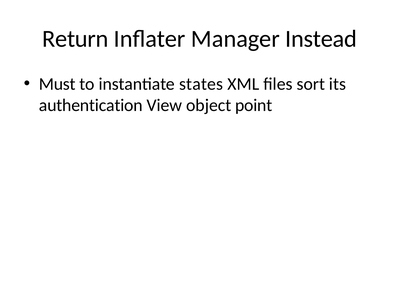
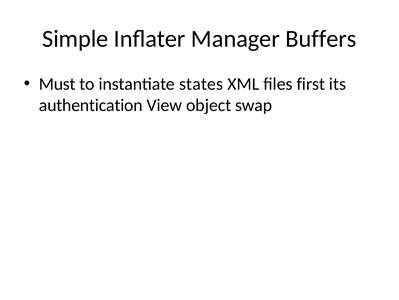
Return: Return -> Simple
Instead: Instead -> Buffers
sort: sort -> first
point: point -> swap
